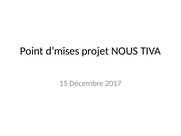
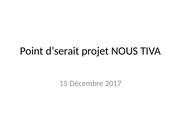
d’mises: d’mises -> d’serait
